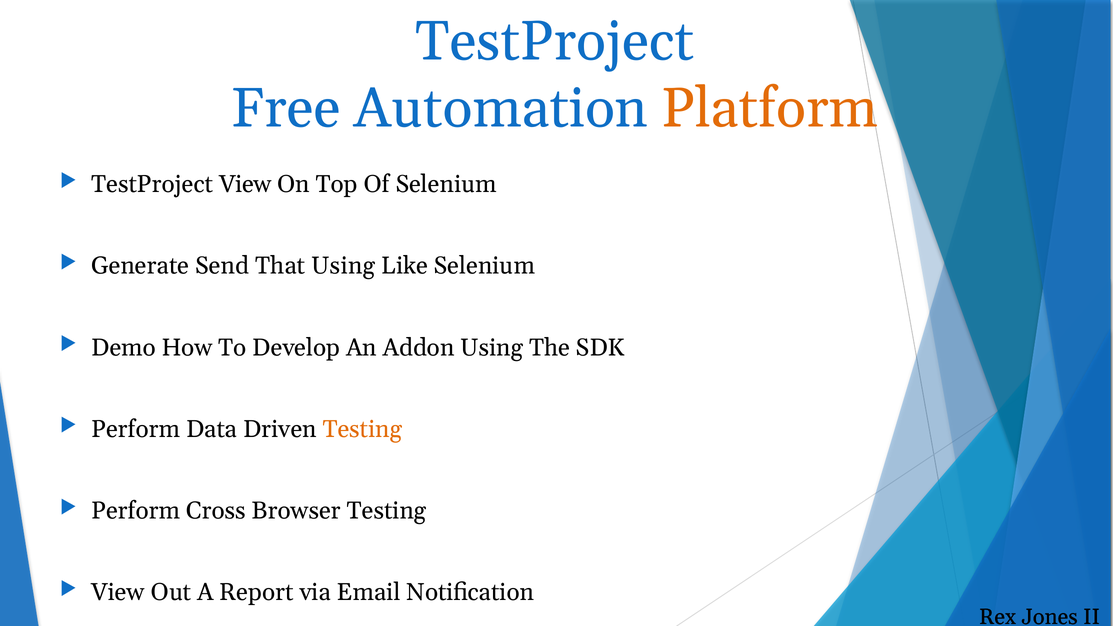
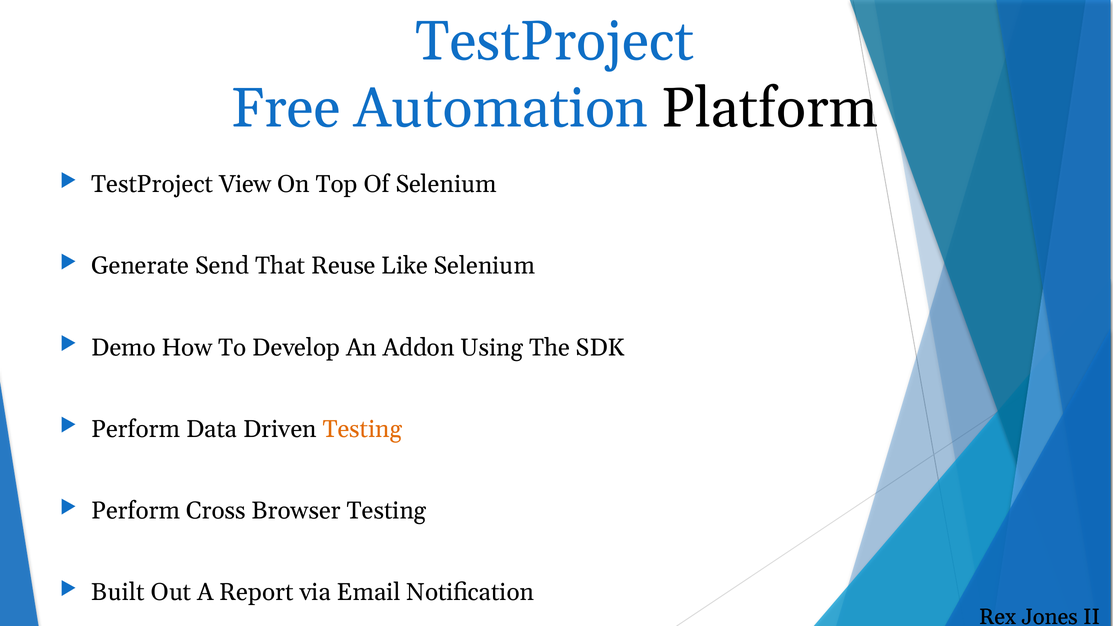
Platform colour: orange -> black
That Using: Using -> Reuse
View at (118, 592): View -> Built
